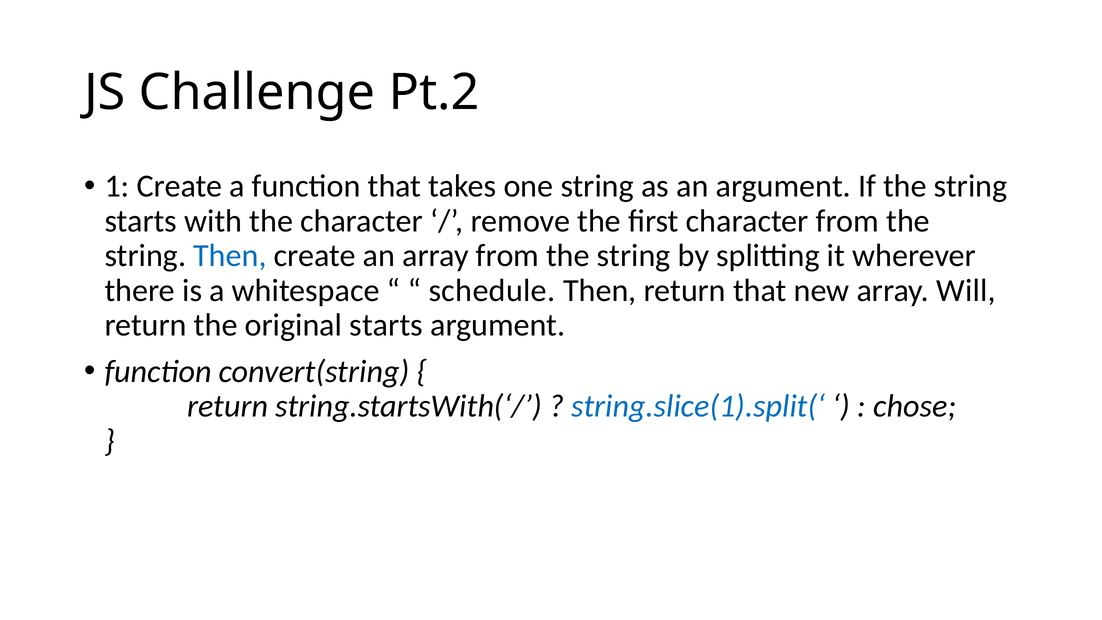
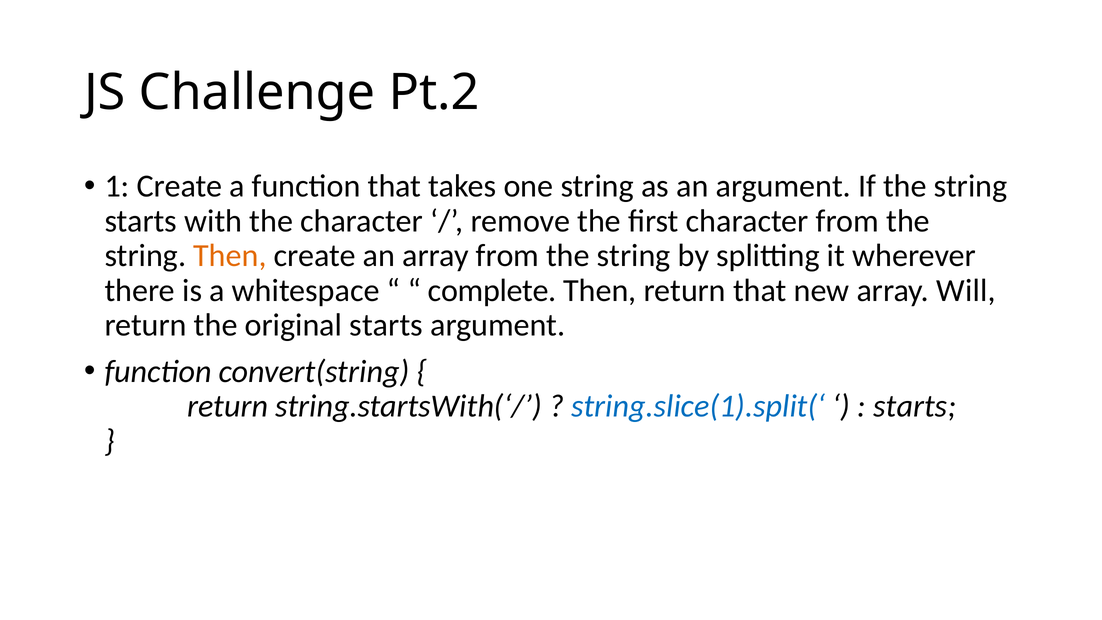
Then at (230, 256) colour: blue -> orange
schedule: schedule -> complete
chose at (915, 406): chose -> starts
